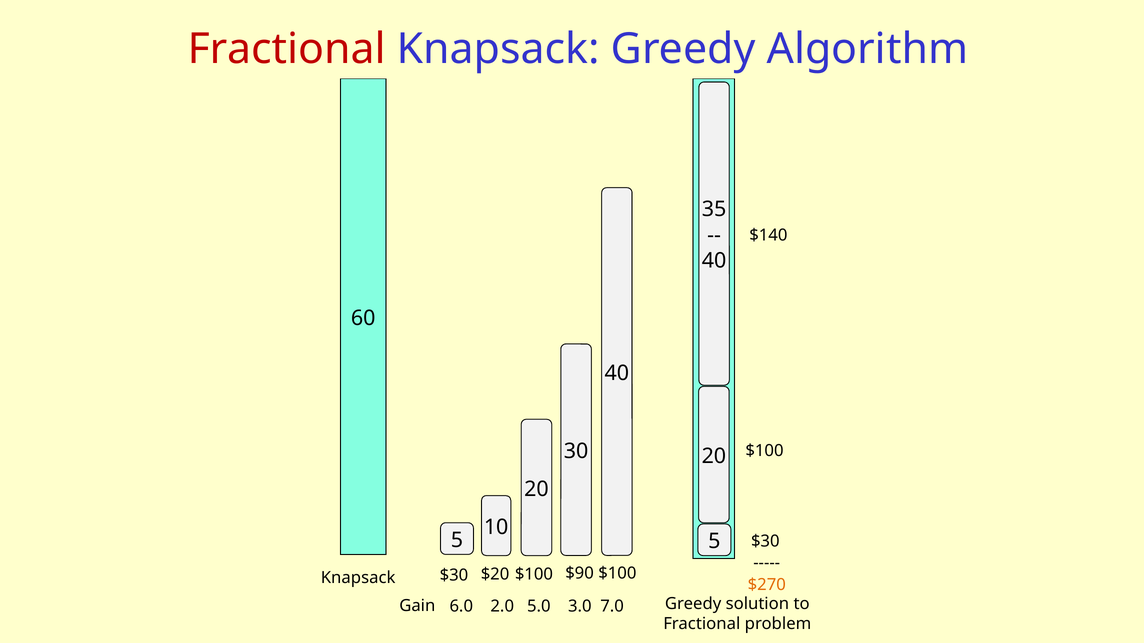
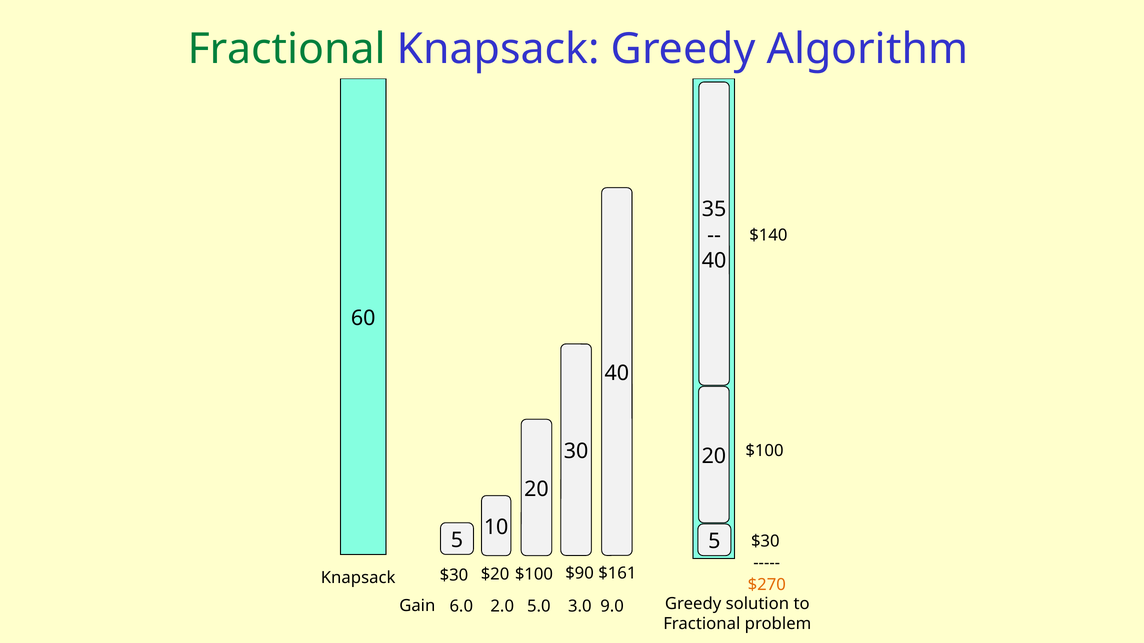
Fractional at (287, 49) colour: red -> green
$90 $100: $100 -> $161
7.0: 7.0 -> 9.0
